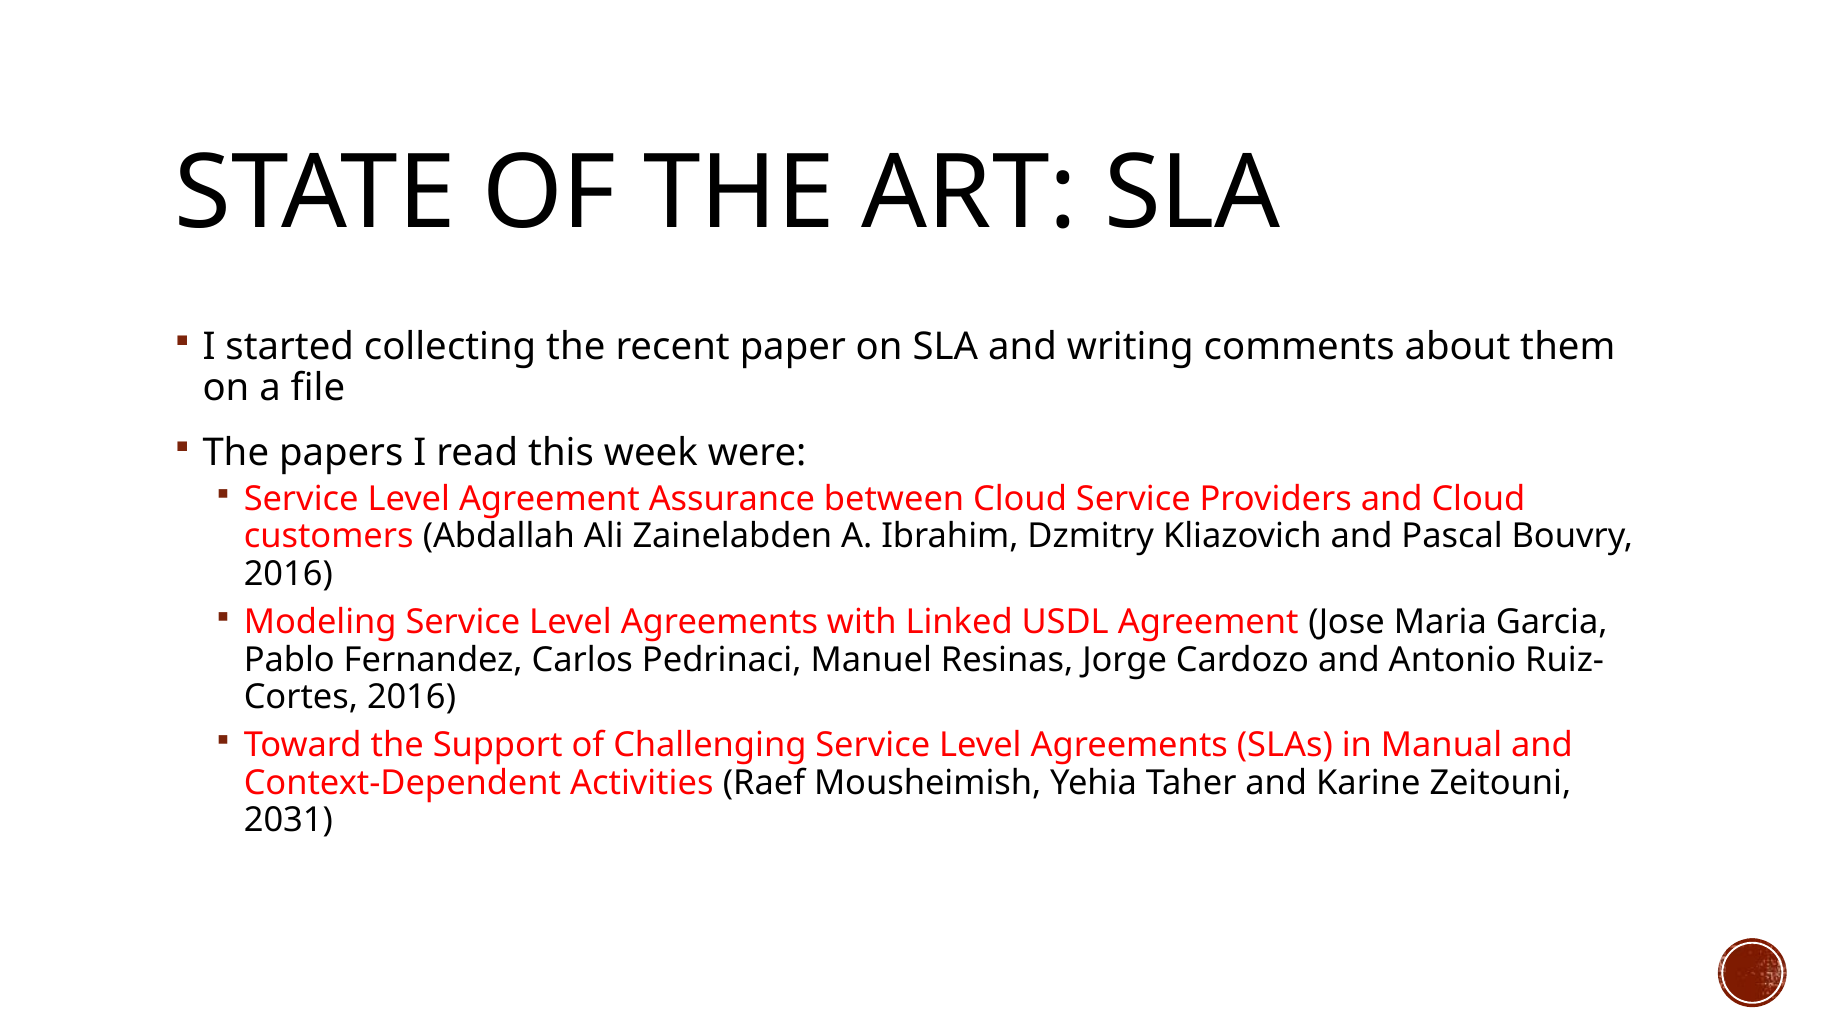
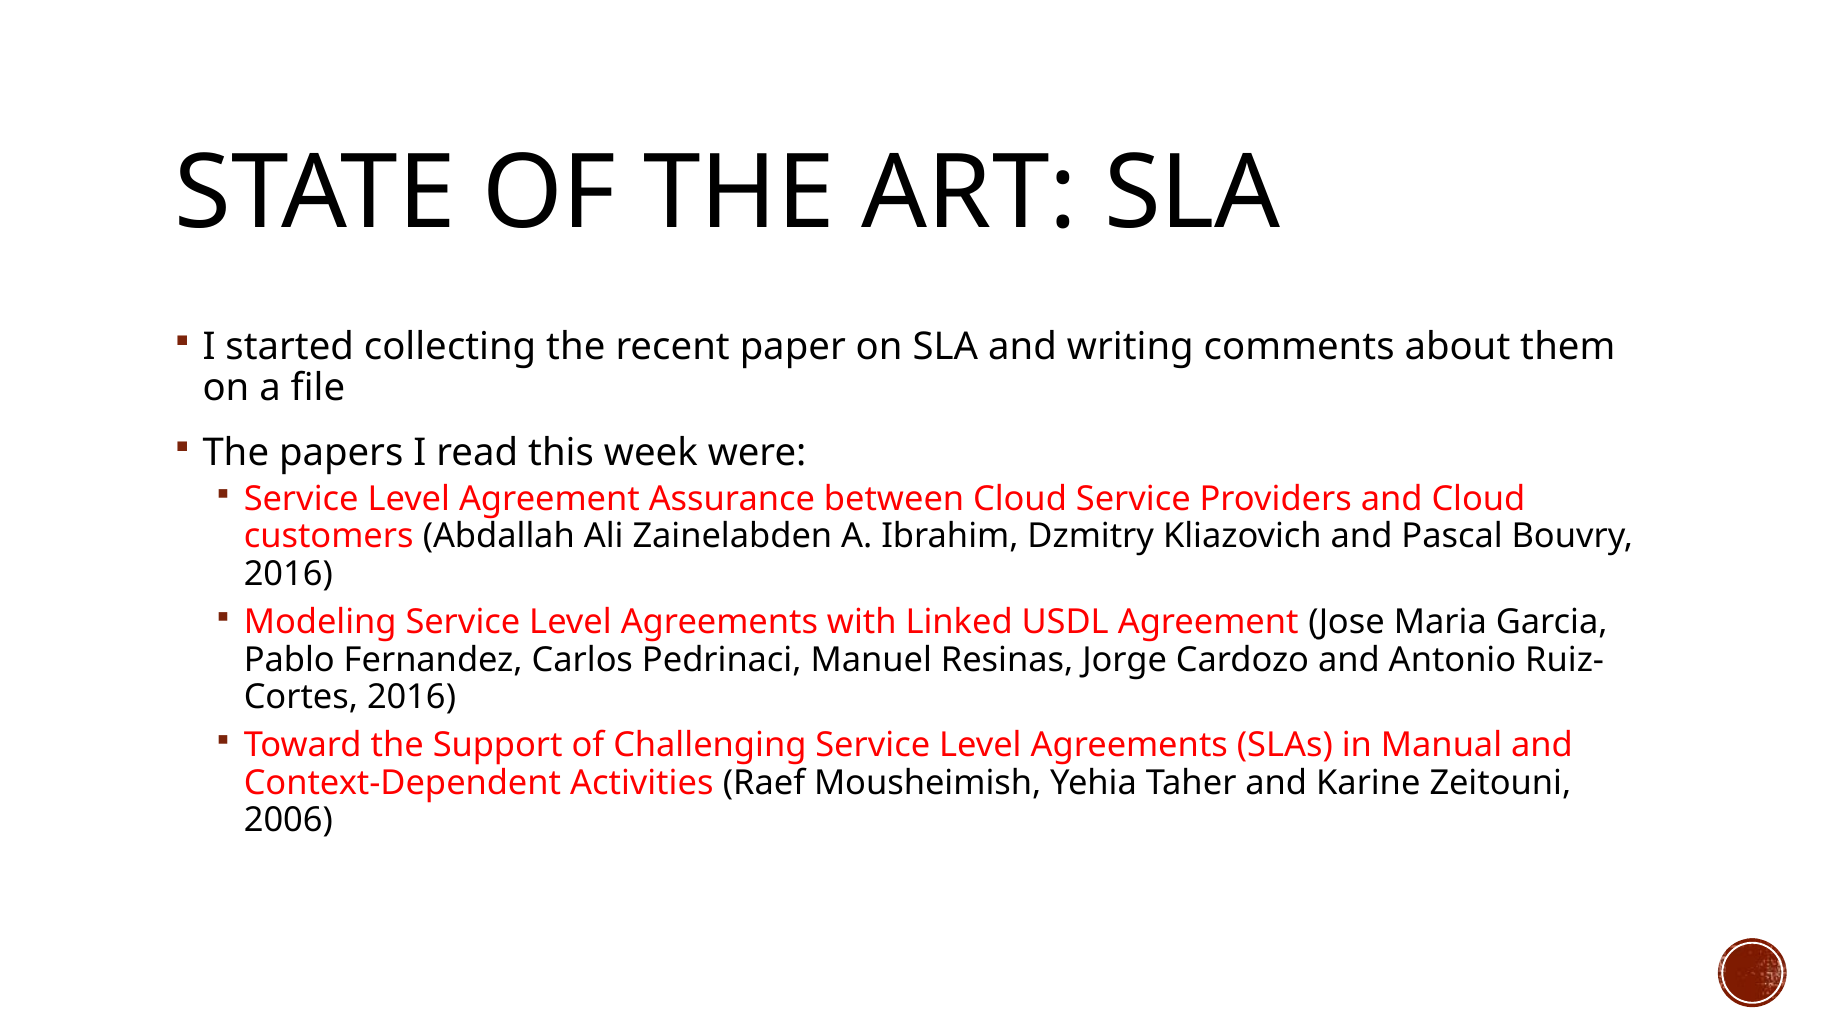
2031: 2031 -> 2006
